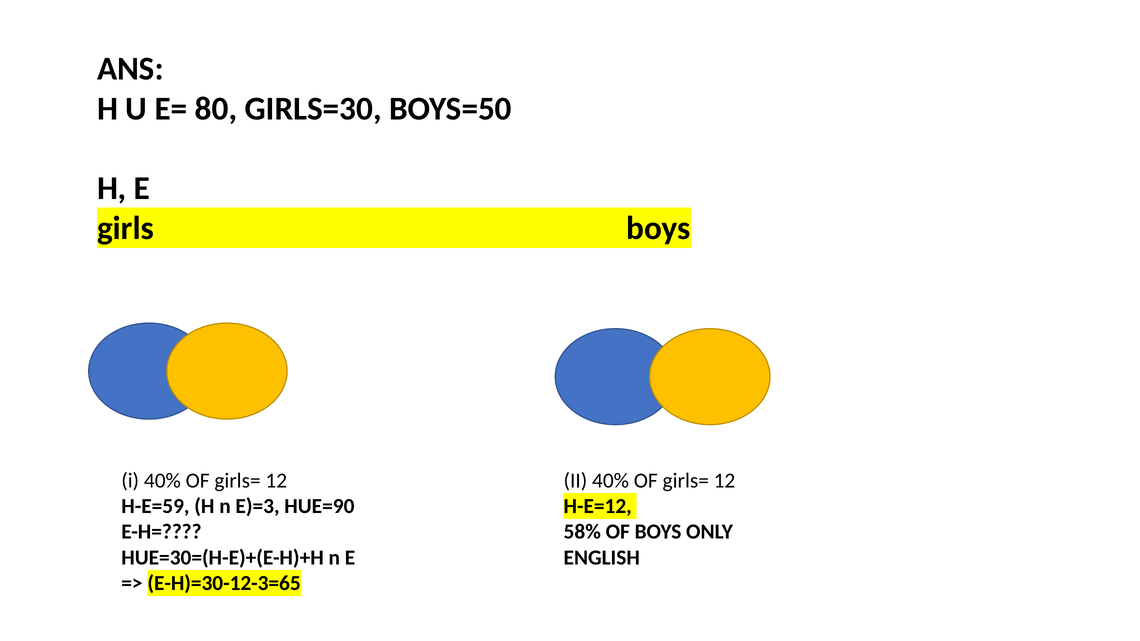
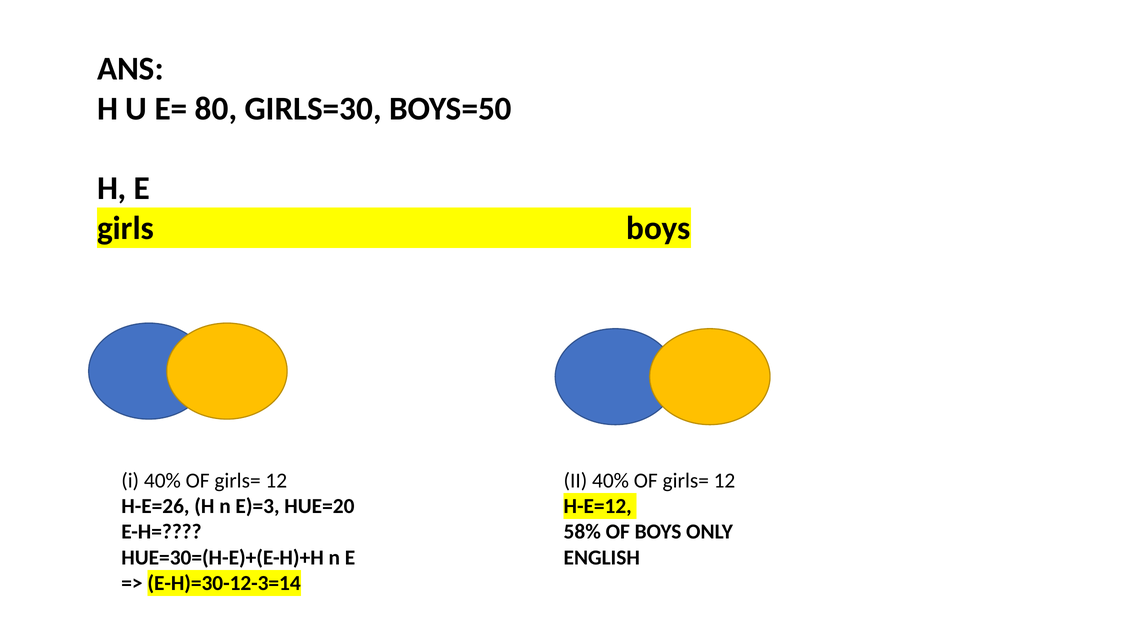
H-E=59: H-E=59 -> H-E=26
HUE=90: HUE=90 -> HUE=20
E-H)=30-12-3=65: E-H)=30-12-3=65 -> E-H)=30-12-3=14
